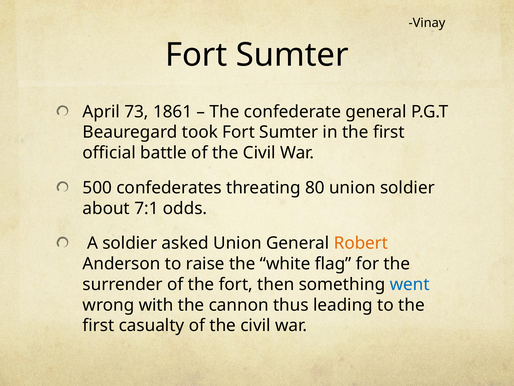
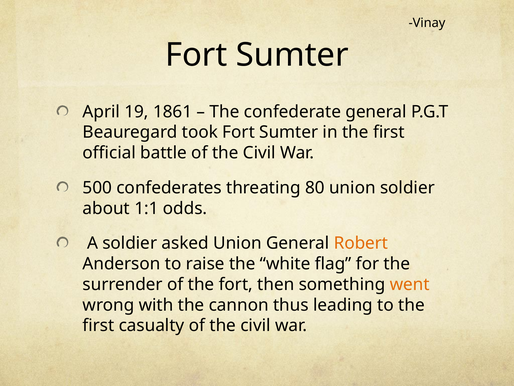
73: 73 -> 19
7:1: 7:1 -> 1:1
went colour: blue -> orange
